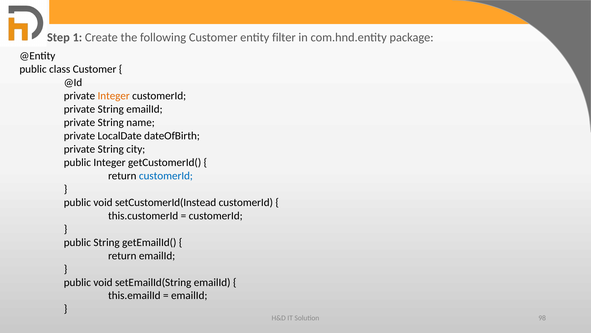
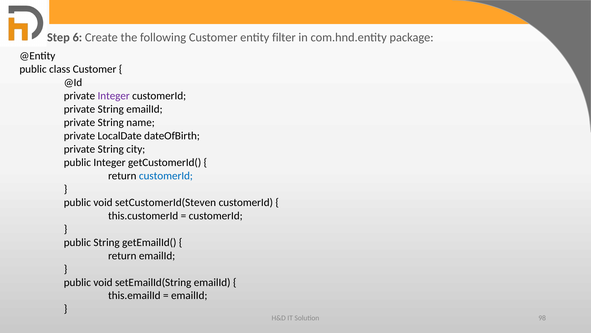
1: 1 -> 6
Integer at (114, 96) colour: orange -> purple
setCustomerId(Instead: setCustomerId(Instead -> setCustomerId(Steven
